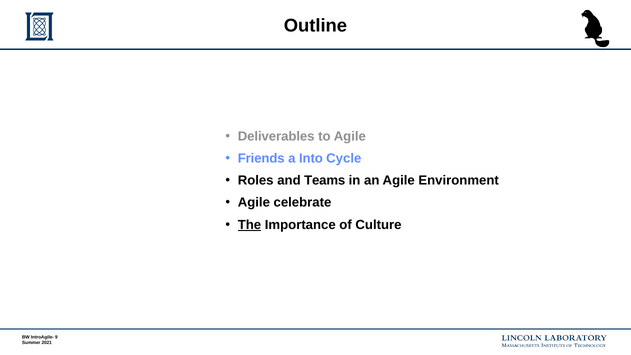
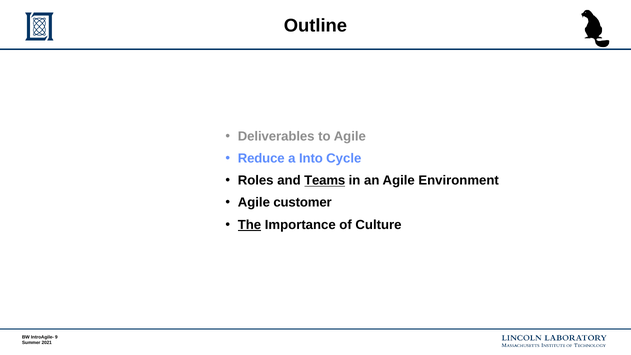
Friends: Friends -> Reduce
Teams underline: none -> present
celebrate: celebrate -> customer
